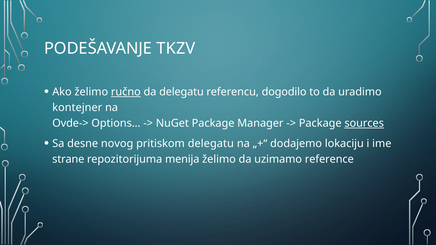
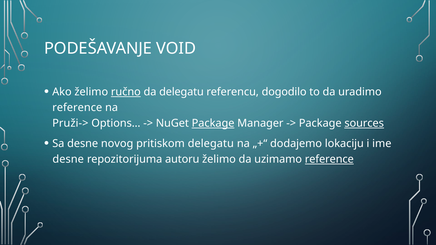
TKZV: TKZV -> VOID
kontejner at (77, 108): kontejner -> reference
Ovde->: Ovde-> -> Pruži->
Package at (213, 123) underline: none -> present
strane at (68, 159): strane -> desne
menija: menija -> autoru
reference at (329, 159) underline: none -> present
